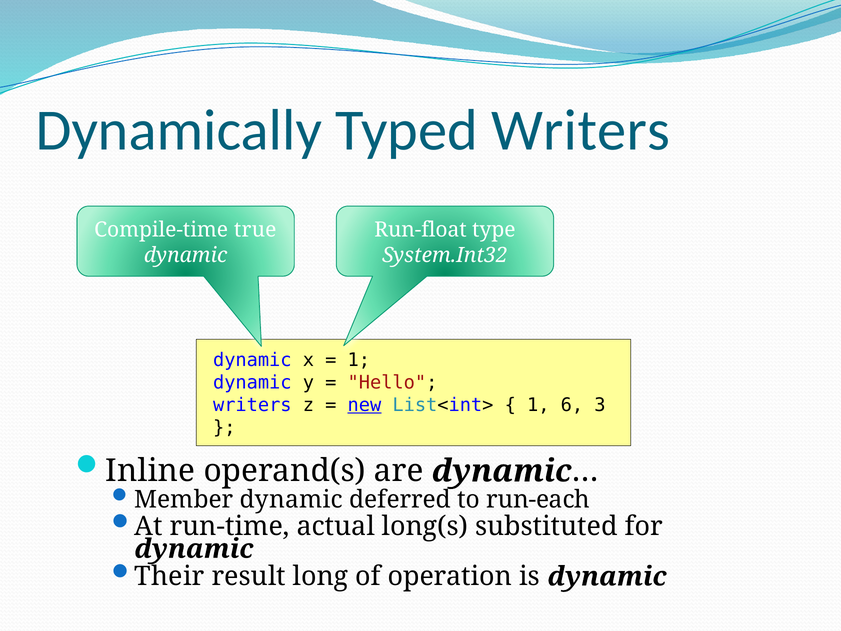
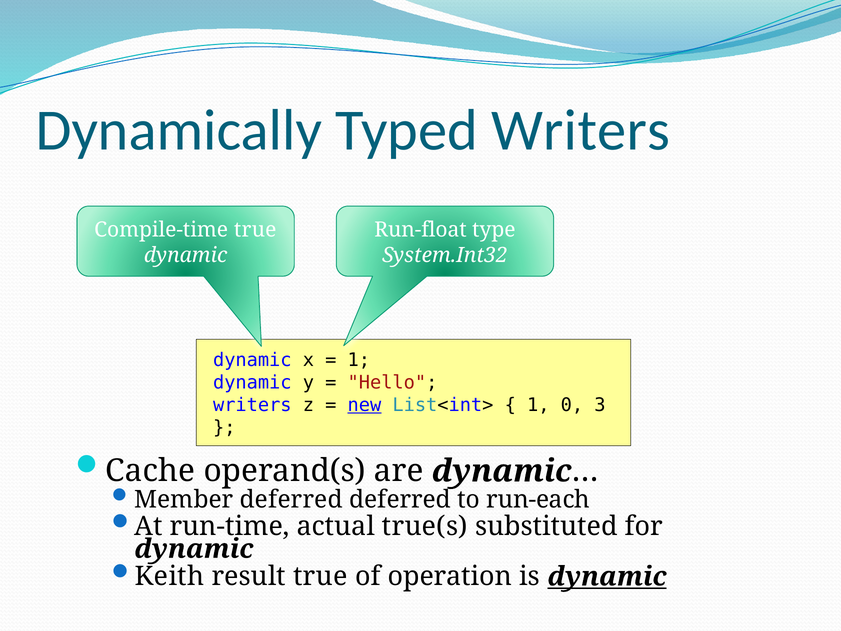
6: 6 -> 0
Inline: Inline -> Cache
Member dynamic: dynamic -> deferred
long(s: long(s -> true(s
Their: Their -> Keith
result long: long -> true
dynamic at (607, 576) underline: none -> present
